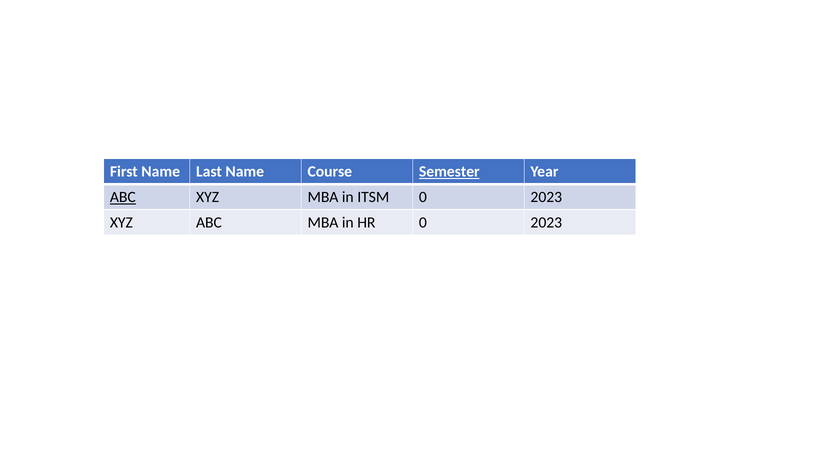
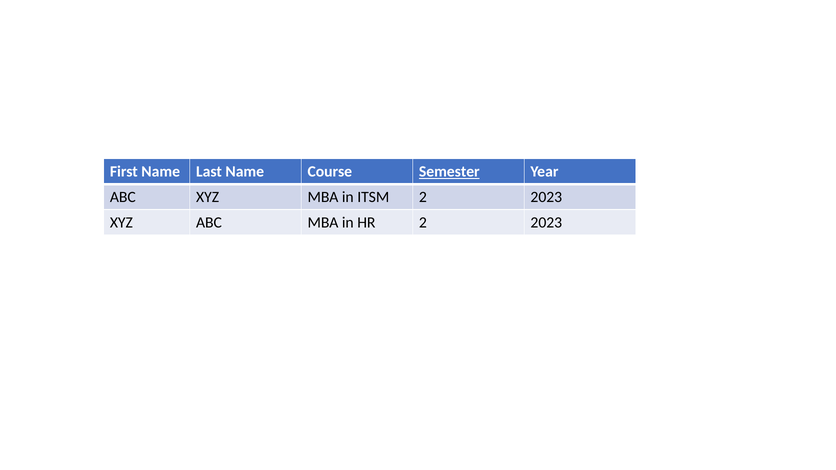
ABC at (123, 197) underline: present -> none
ITSM 0: 0 -> 2
HR 0: 0 -> 2
